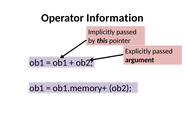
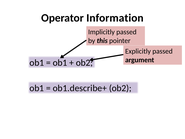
ob1.memory+: ob1.memory+ -> ob1.describe+
